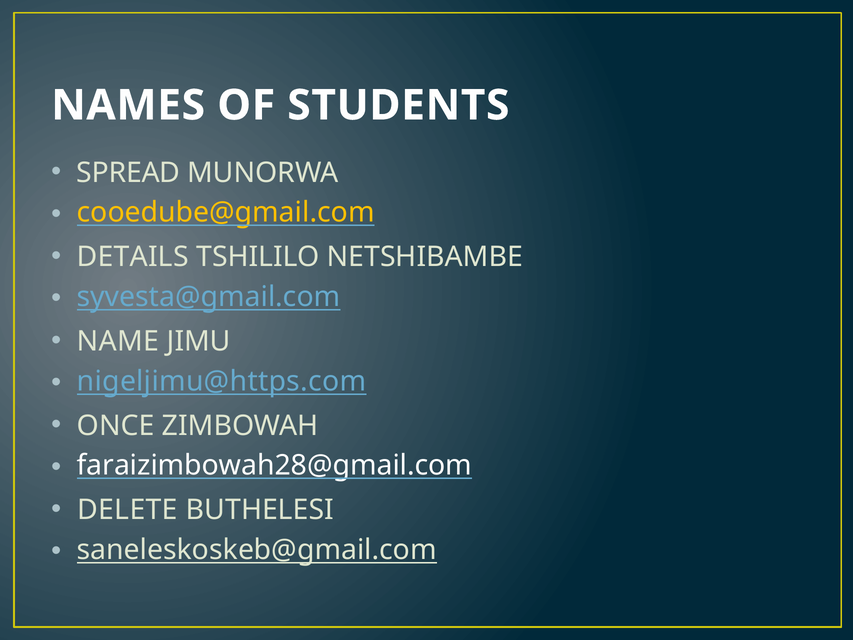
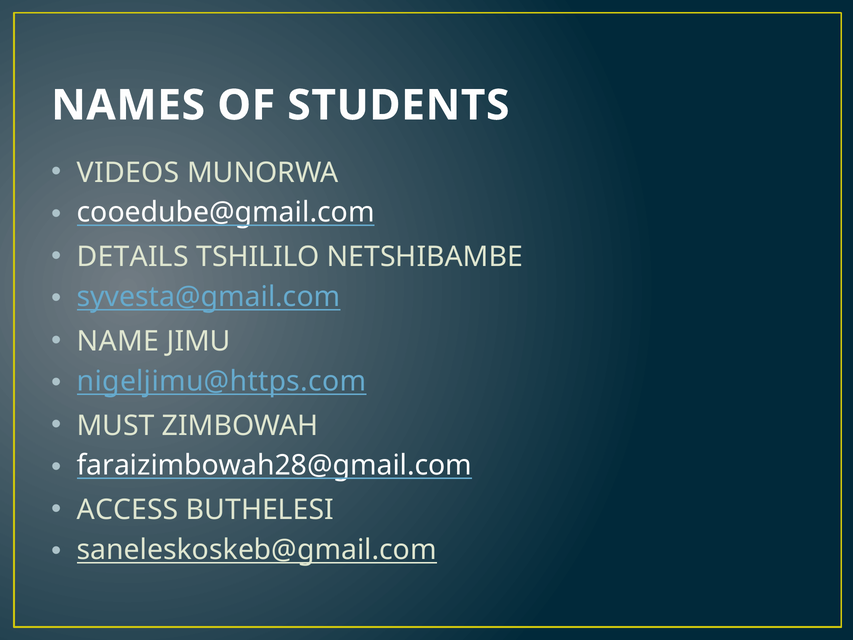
SPREAD: SPREAD -> VIDEOS
cooedube@gmail.com colour: yellow -> white
ONCE: ONCE -> MUST
DELETE: DELETE -> ACCESS
